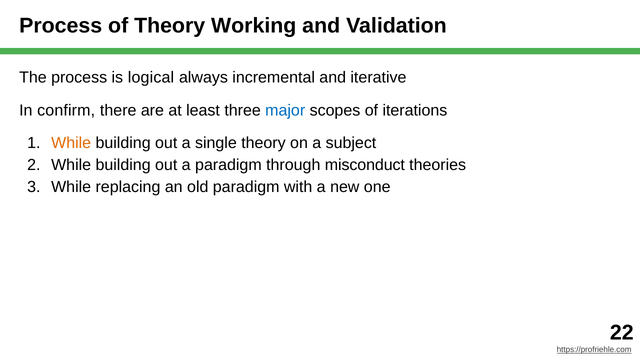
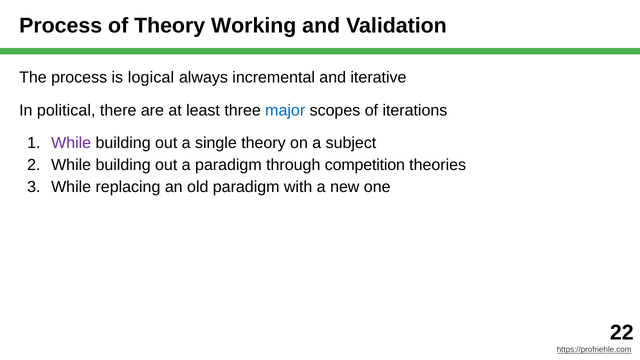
confirm: confirm -> political
While at (71, 143) colour: orange -> purple
misconduct: misconduct -> competition
